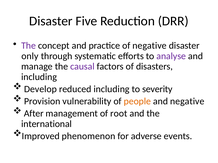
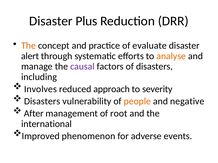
Five: Five -> Plus
The at (29, 46) colour: purple -> orange
of negative: negative -> evaluate
only: only -> alert
analyse colour: purple -> orange
Develop: Develop -> Involves
reduced including: including -> approach
Provision at (42, 102): Provision -> Disasters
